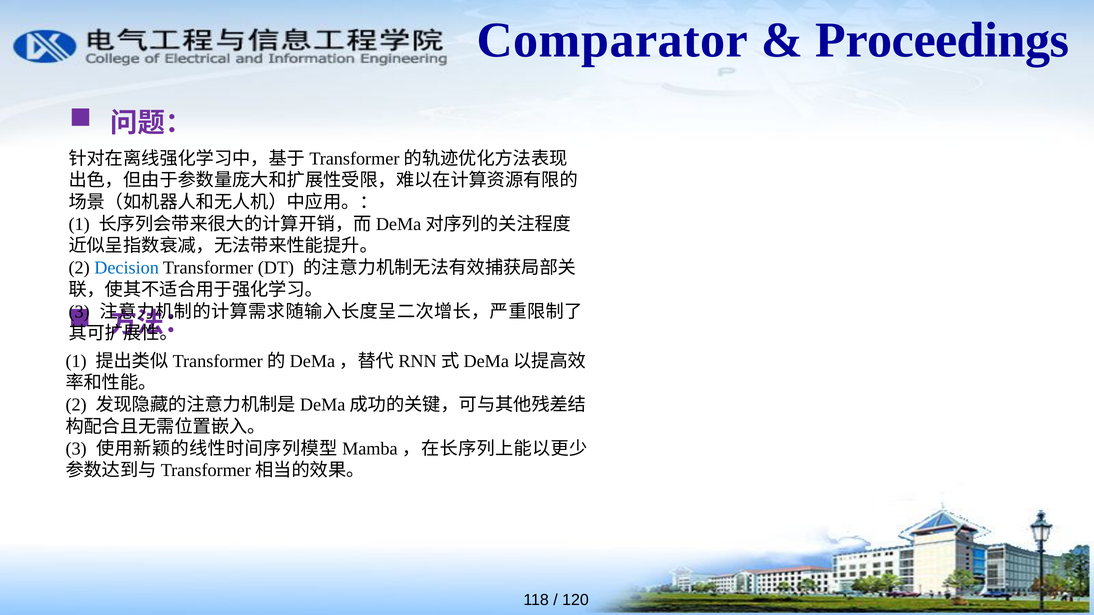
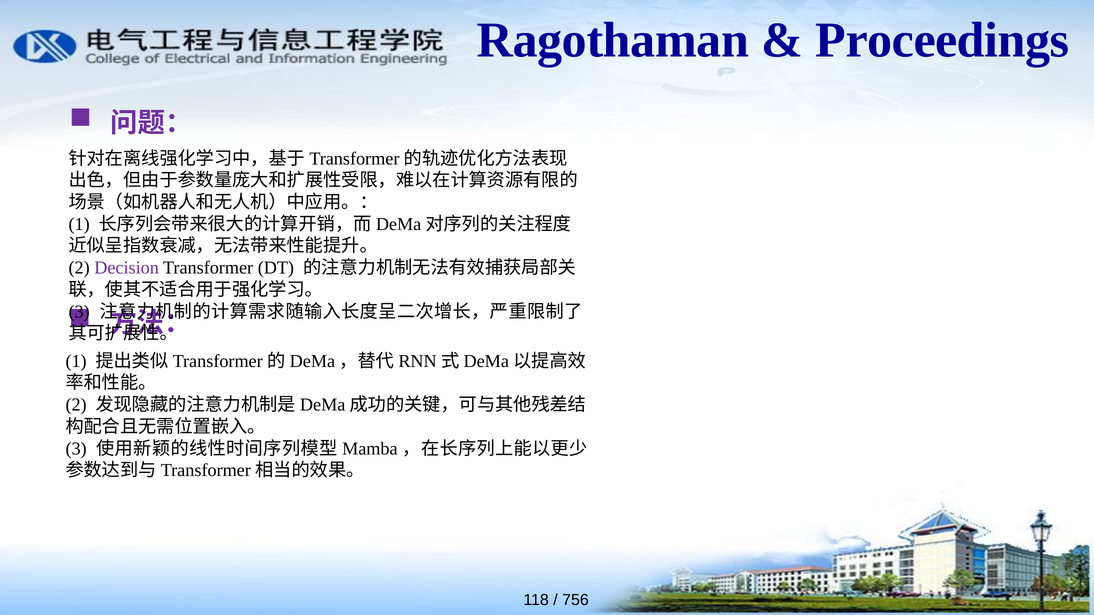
Comparator: Comparator -> Ragothaman
Decision colour: blue -> purple
120: 120 -> 756
